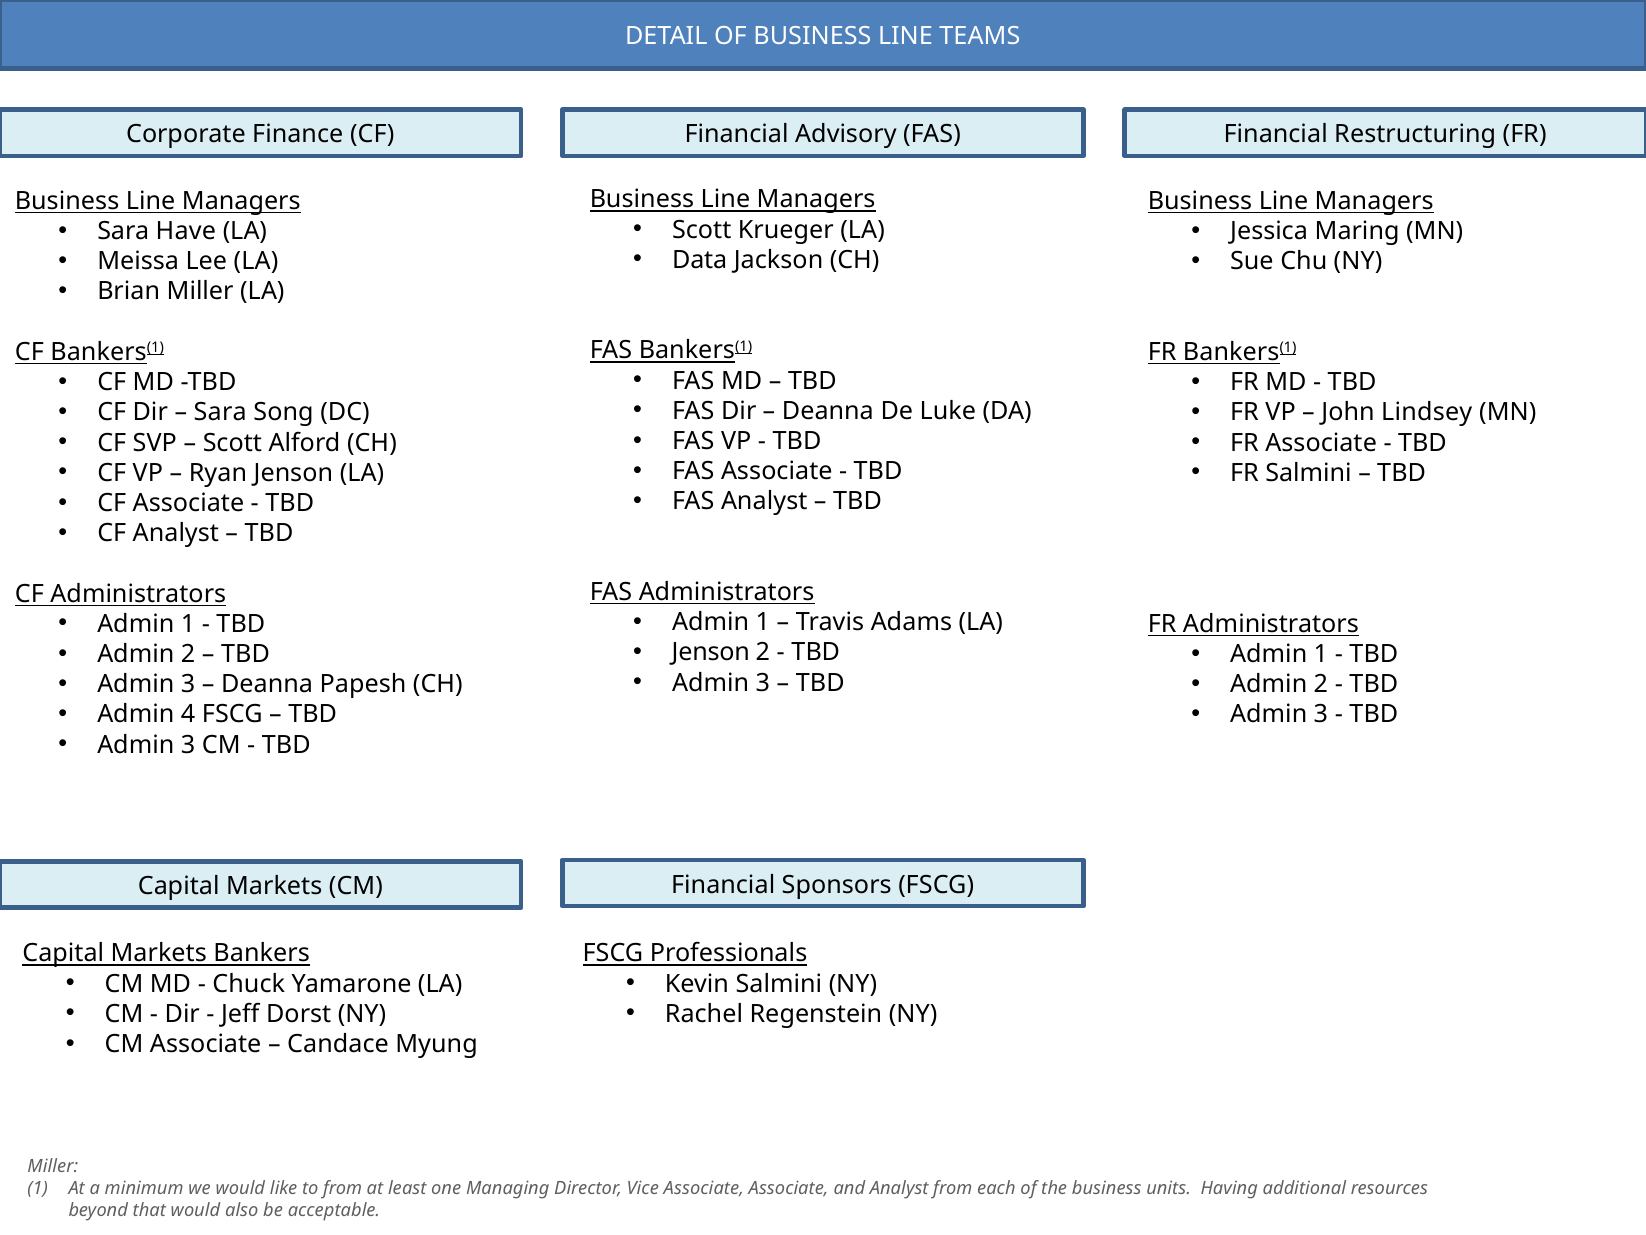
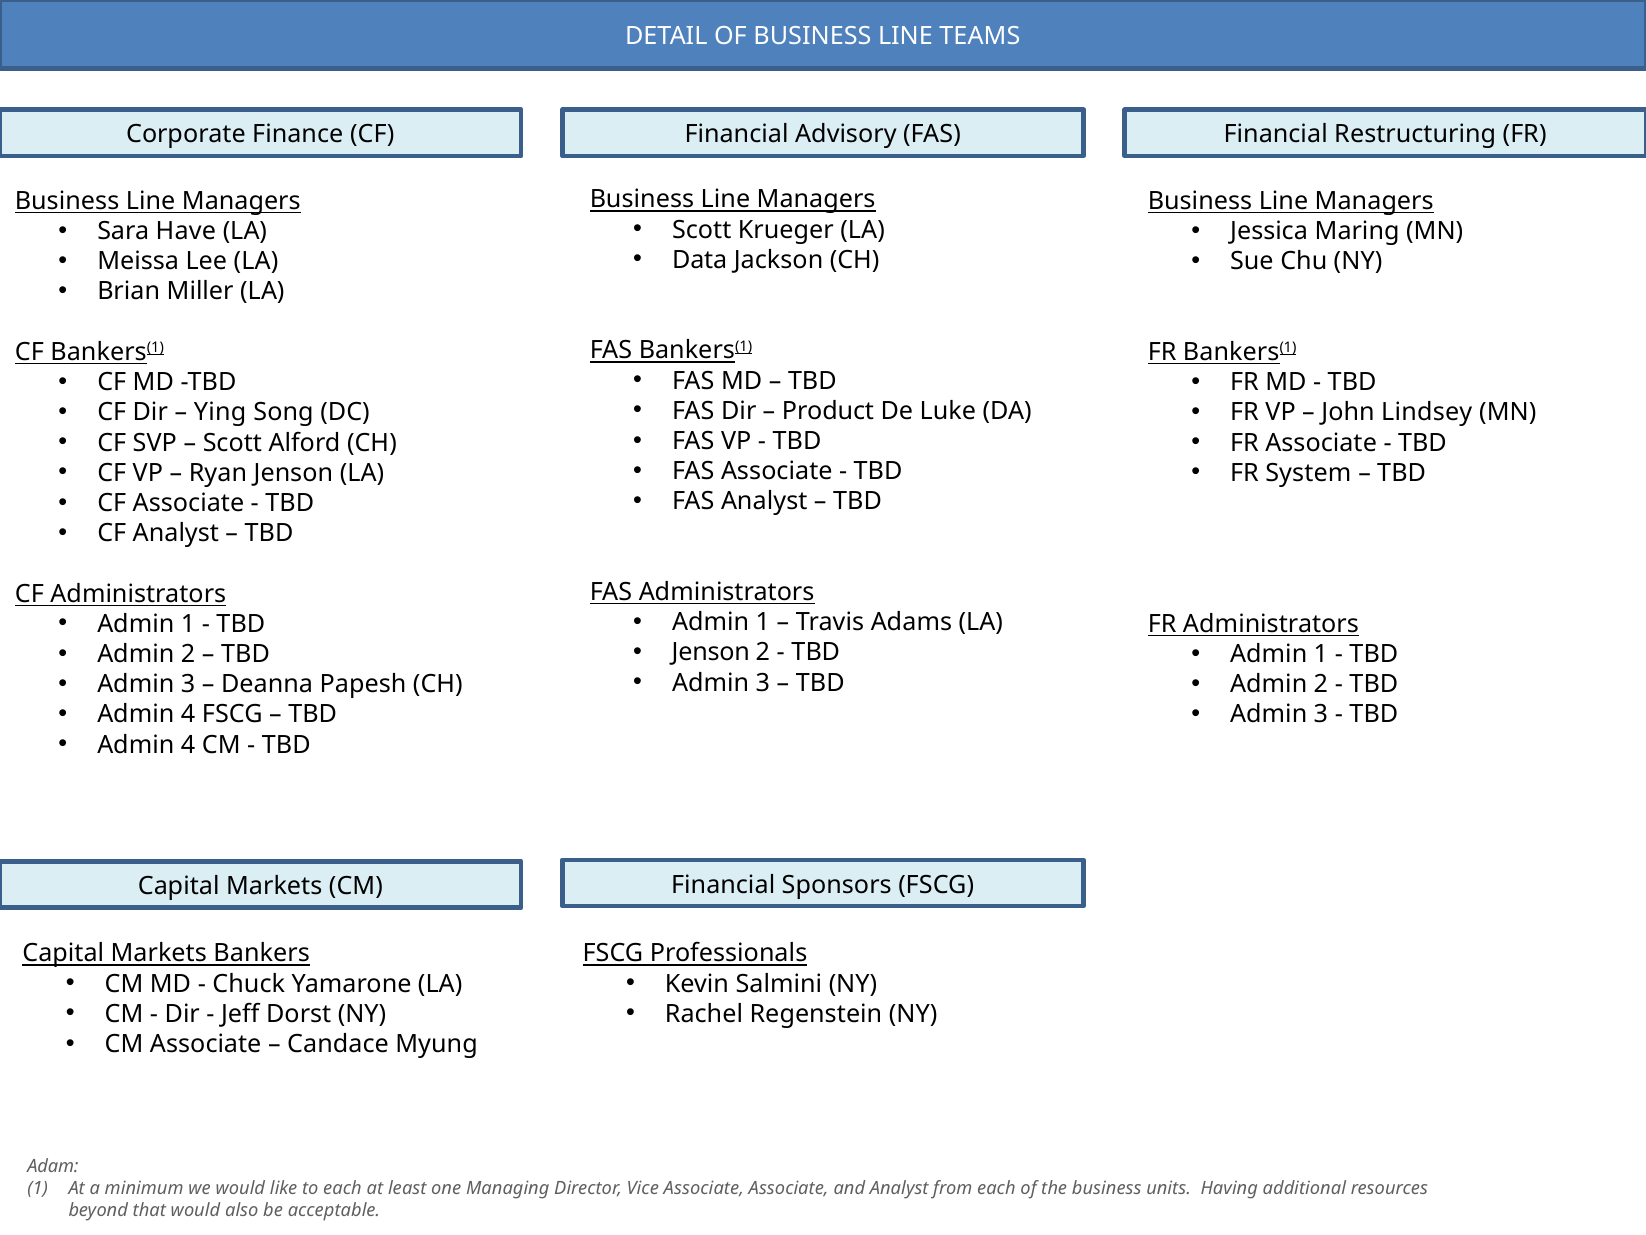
Deanna at (828, 411): Deanna -> Product
Sara at (220, 412): Sara -> Ying
FR Salmini: Salmini -> System
3 at (188, 745): 3 -> 4
Miller at (53, 1166): Miller -> Adam
to from: from -> each
